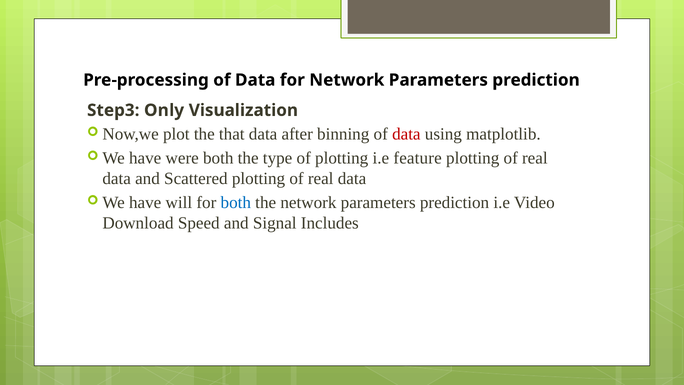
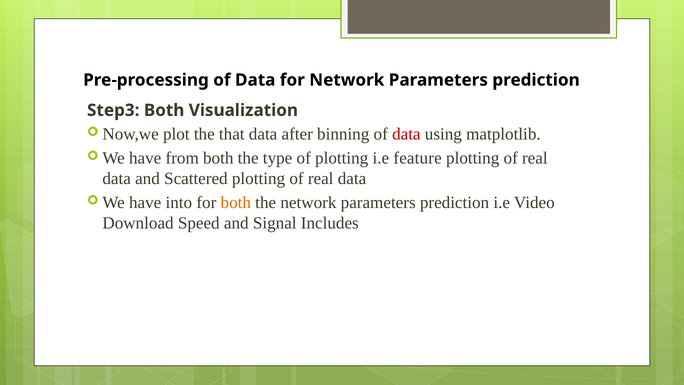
Step3 Only: Only -> Both
were: were -> from
will: will -> into
both at (236, 203) colour: blue -> orange
